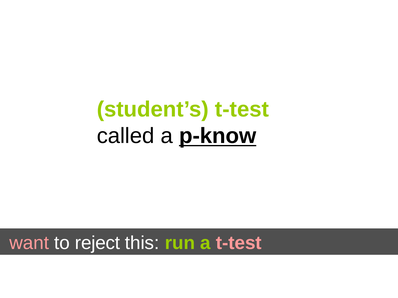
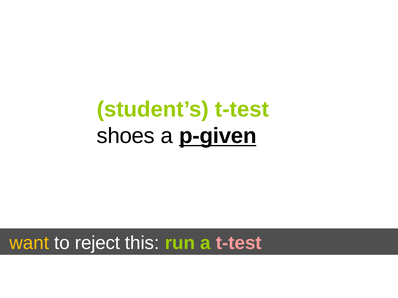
called: called -> shoes
p-know: p-know -> p-given
want colour: pink -> yellow
